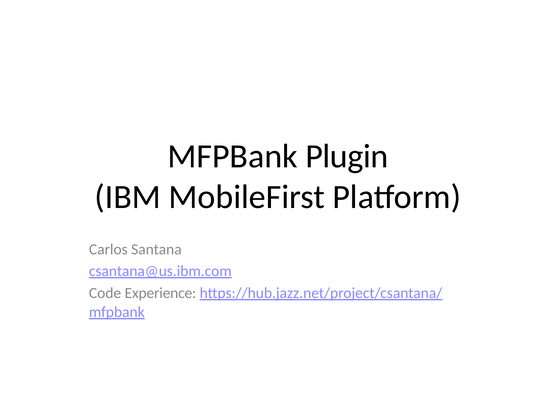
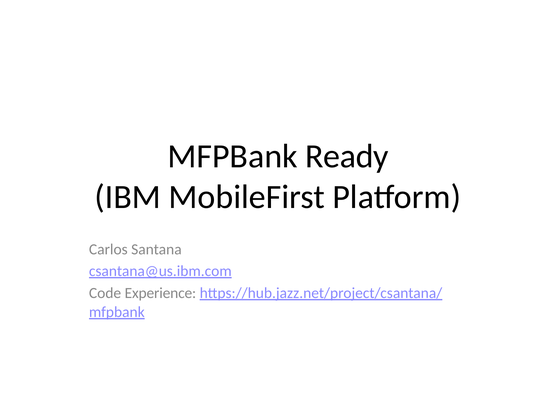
Plugin: Plugin -> Ready
